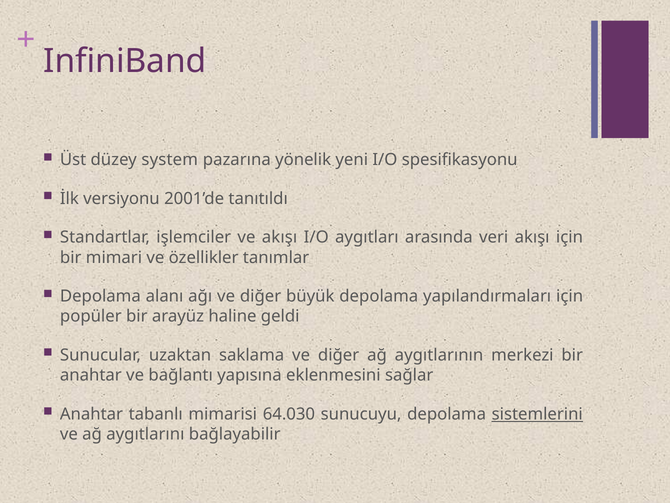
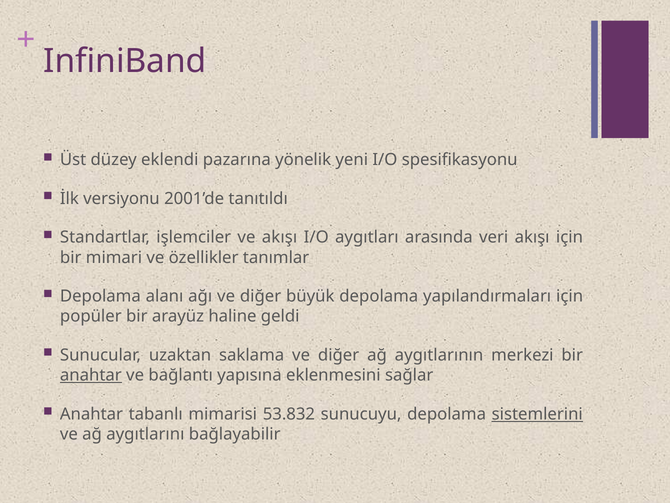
system: system -> eklendi
anahtar at (91, 375) underline: none -> present
64.030: 64.030 -> 53.832
